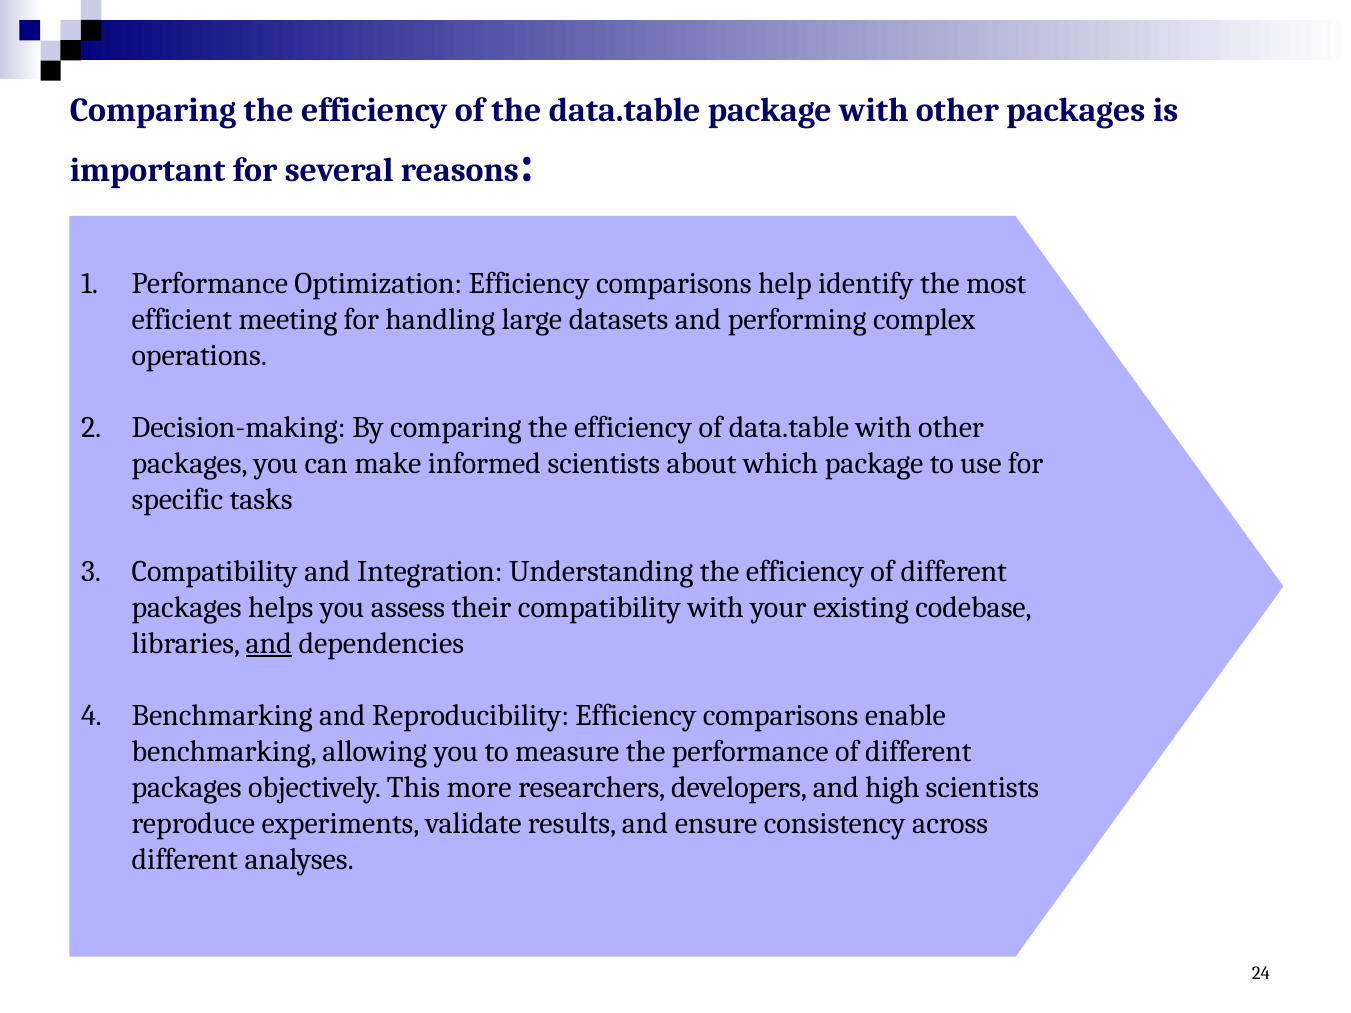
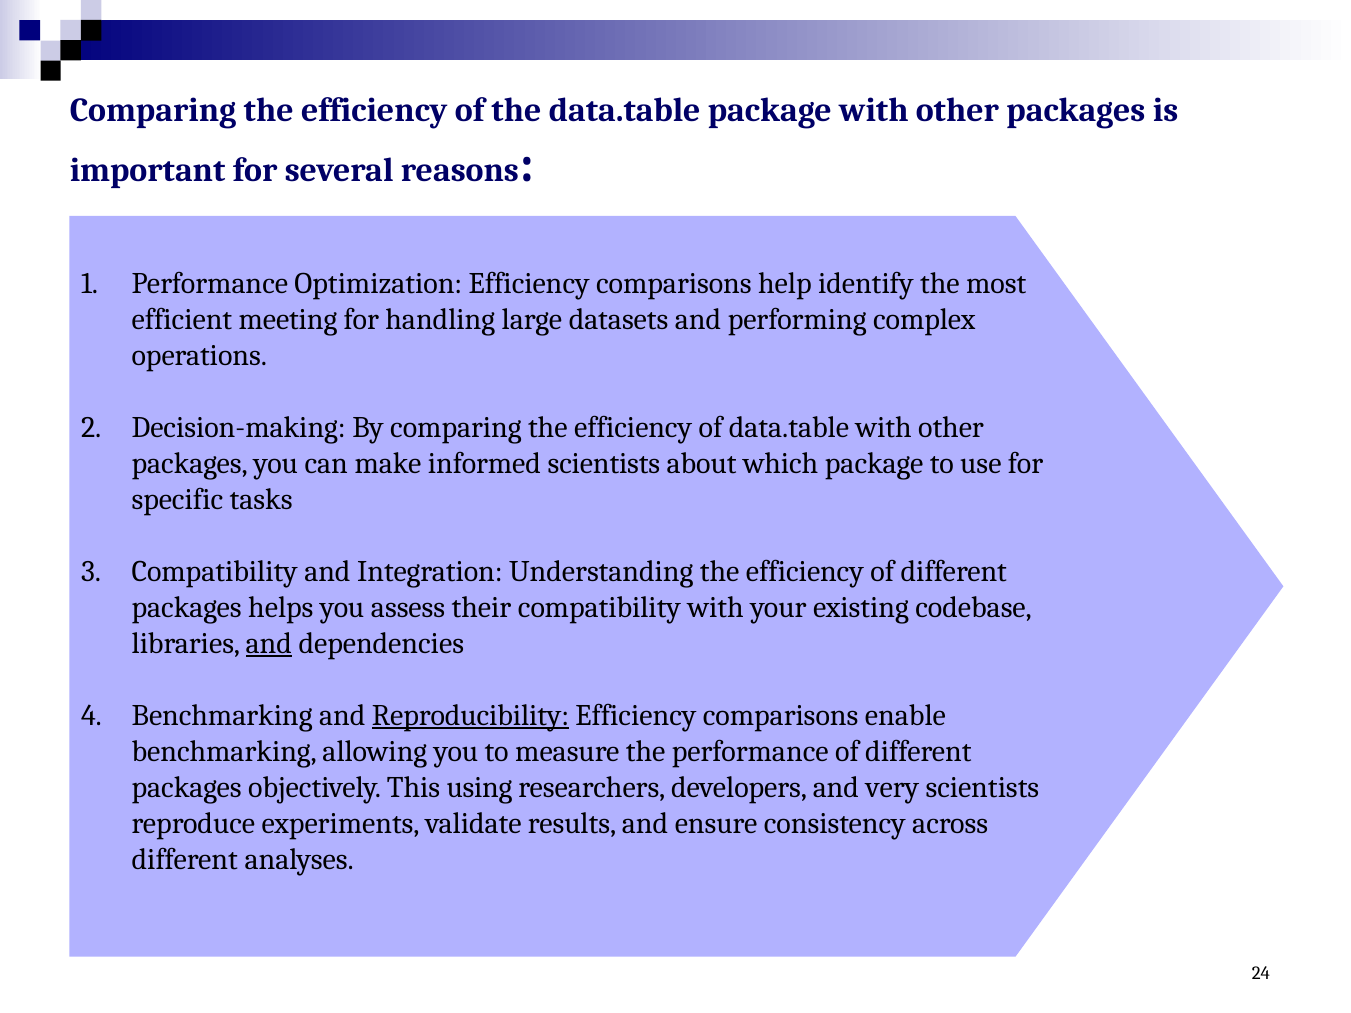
Reproducibility underline: none -> present
more: more -> using
high: high -> very
